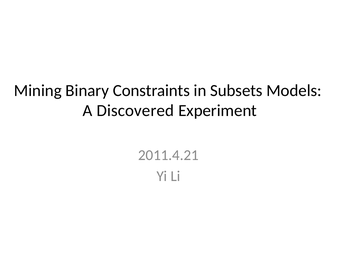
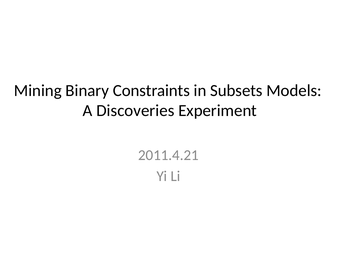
Discovered: Discovered -> Discoveries
